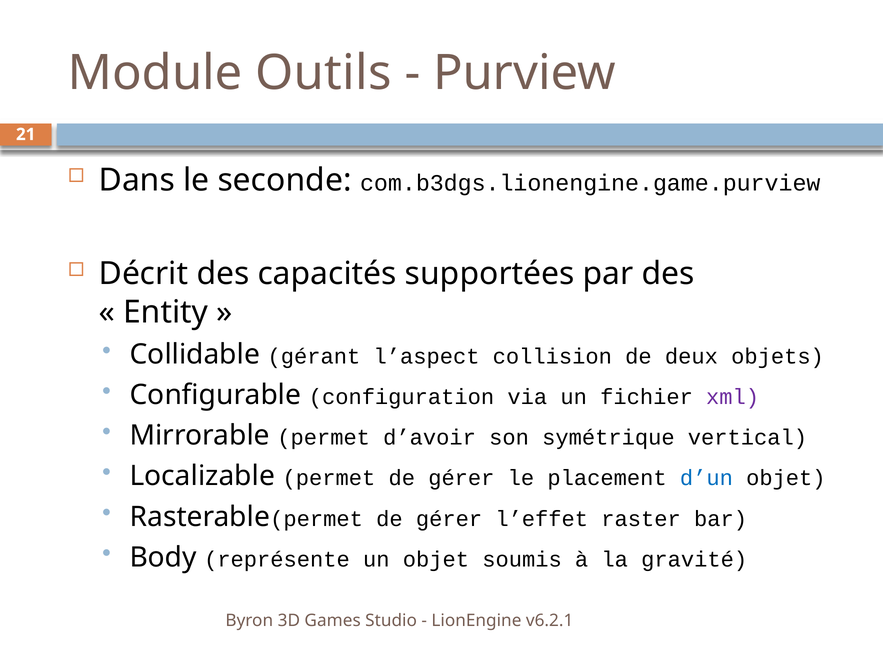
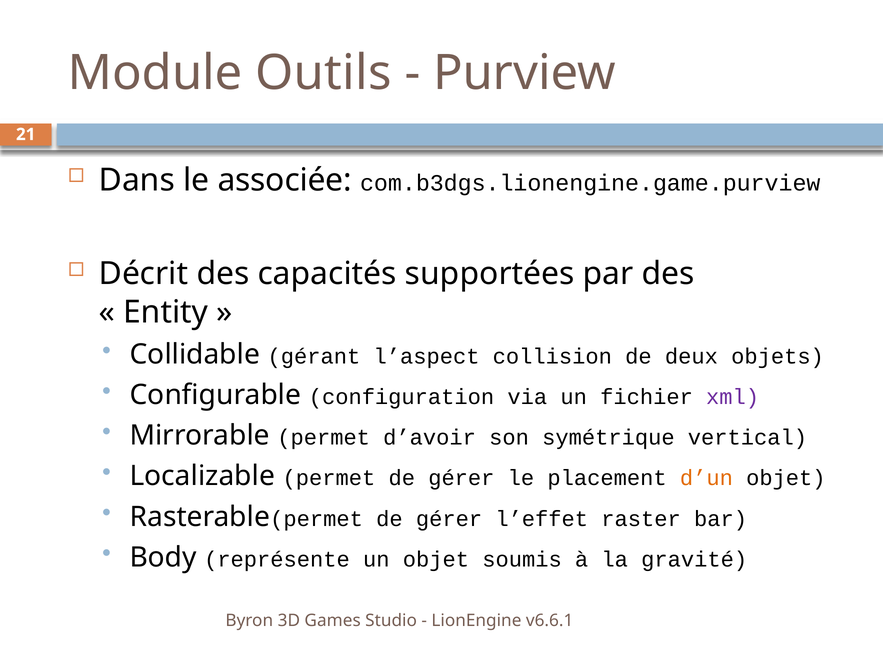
seconde: seconde -> associée
d’un colour: blue -> orange
v6.2.1: v6.2.1 -> v6.6.1
